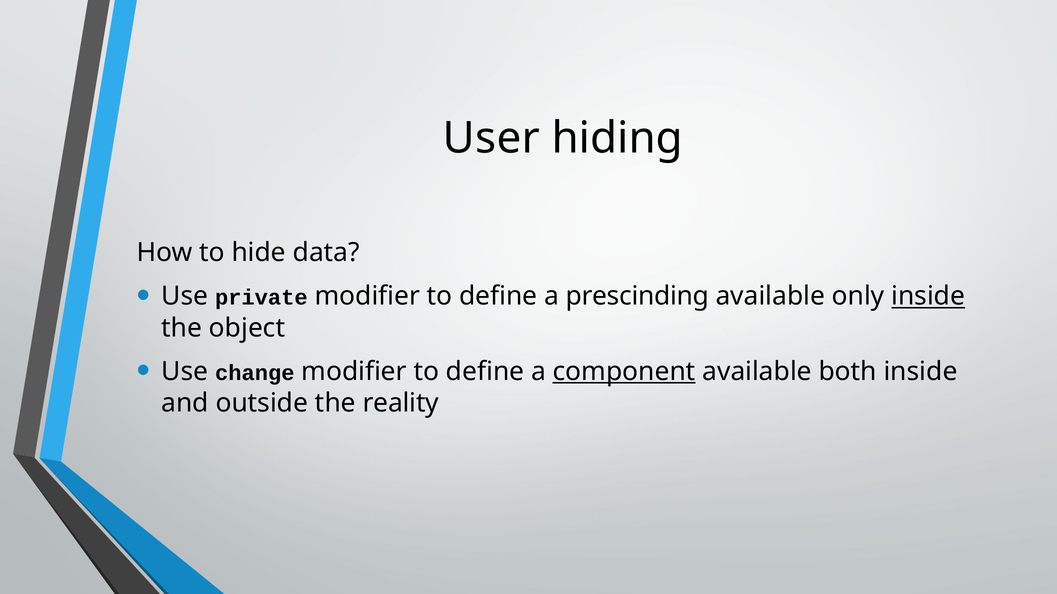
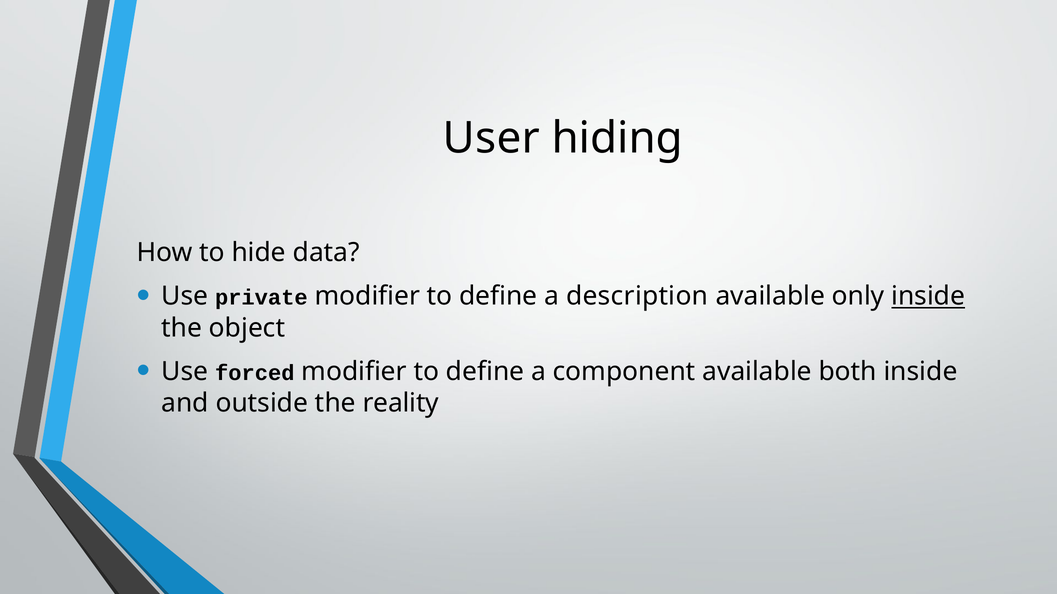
prescinding: prescinding -> description
change: change -> forced
component underline: present -> none
